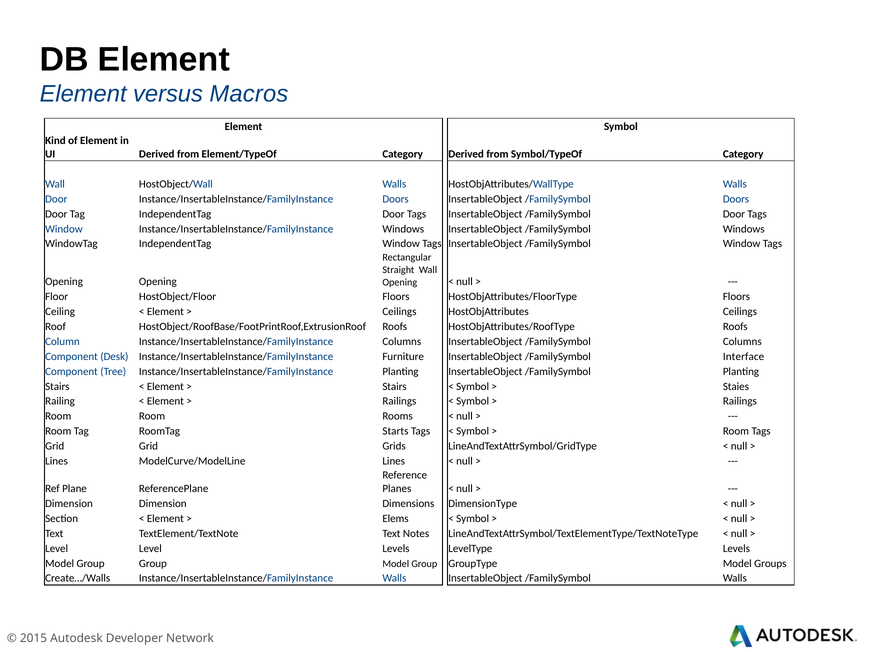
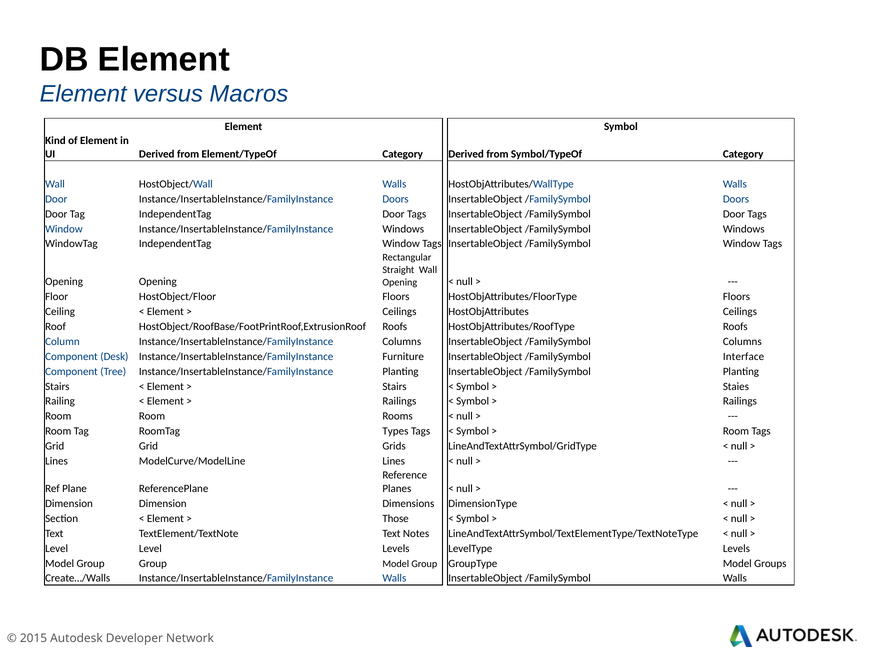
Starts: Starts -> Types
Elems: Elems -> Those
